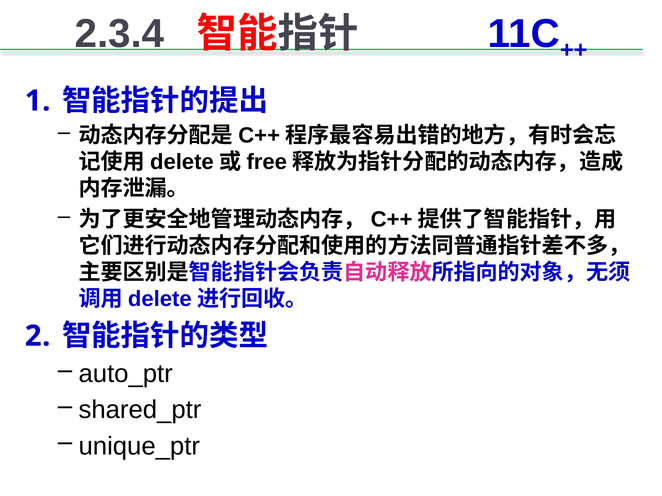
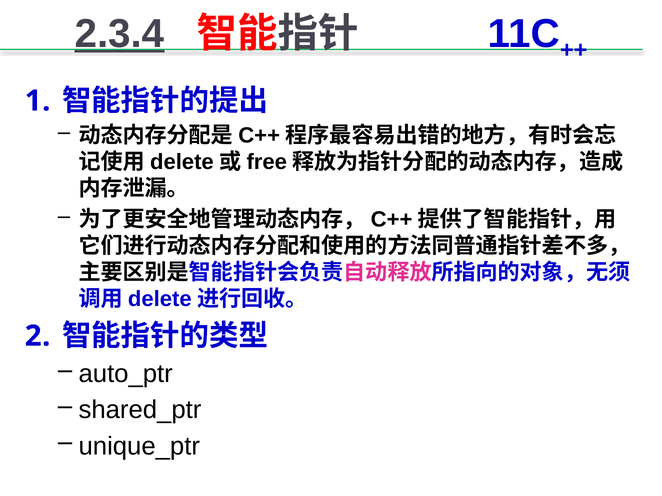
2.3.4 underline: none -> present
